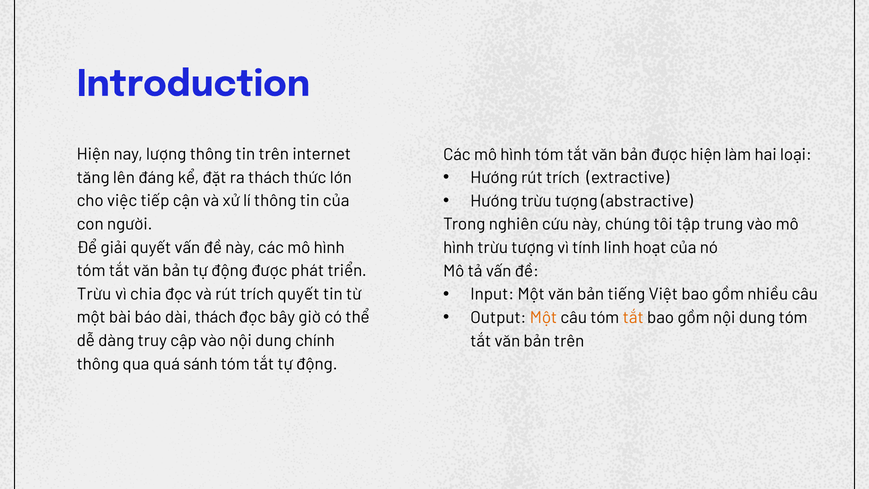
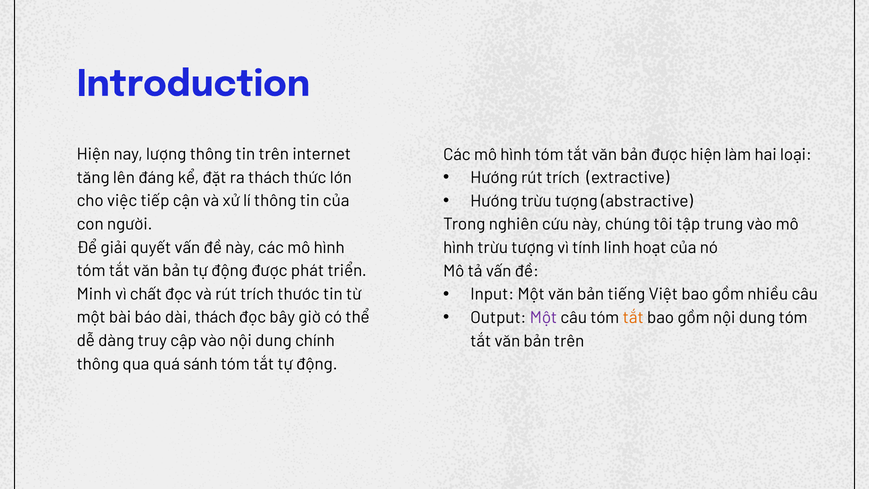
Trừu at (94, 294): Trừu -> Minh
chia: chia -> chất
trích quyết: quyết -> thước
Một at (543, 318) colour: orange -> purple
